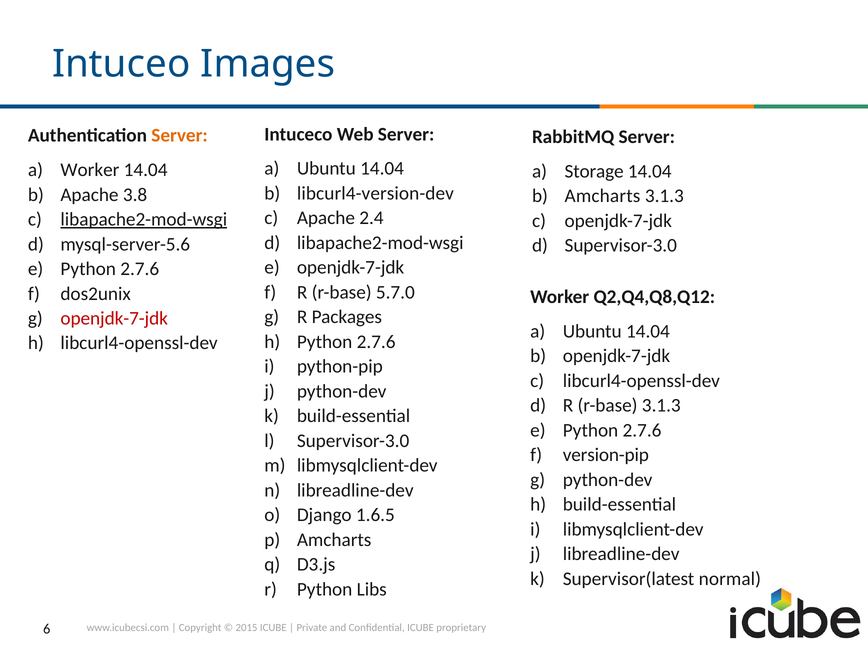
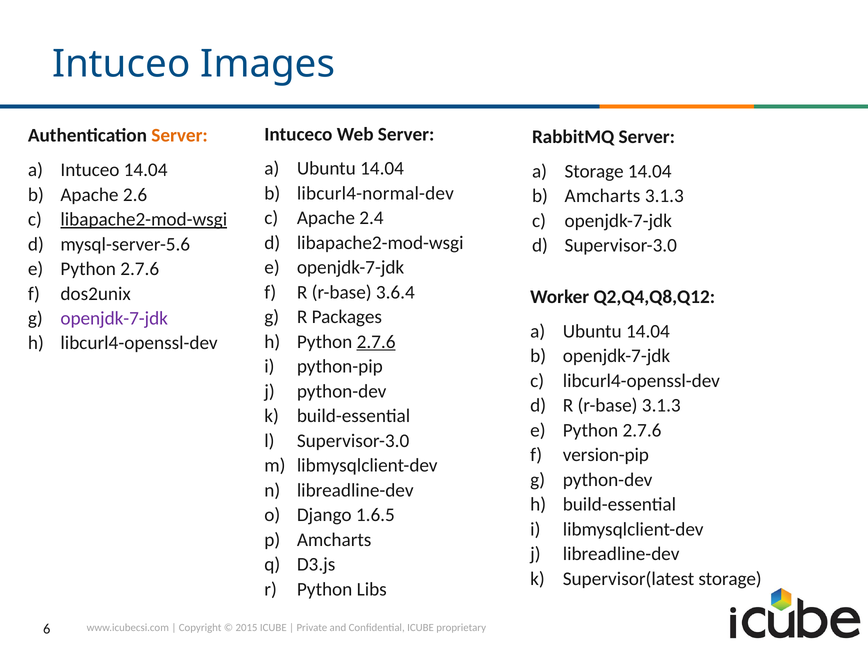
Worker at (90, 170): Worker -> Intuceo
libcurl4-version-dev: libcurl4-version-dev -> libcurl4-normal-dev
3.8: 3.8 -> 2.6
5.7.0: 5.7.0 -> 3.6.4
openjdk-7-jdk at (114, 318) colour: red -> purple
2.7.6 at (376, 342) underline: none -> present
Supervisor(latest normal: normal -> storage
